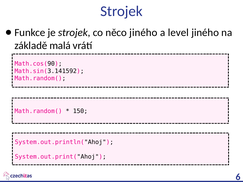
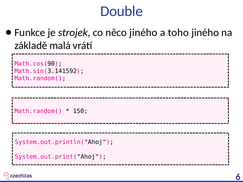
Strojek at (121, 11): Strojek -> Double
level: level -> toho
